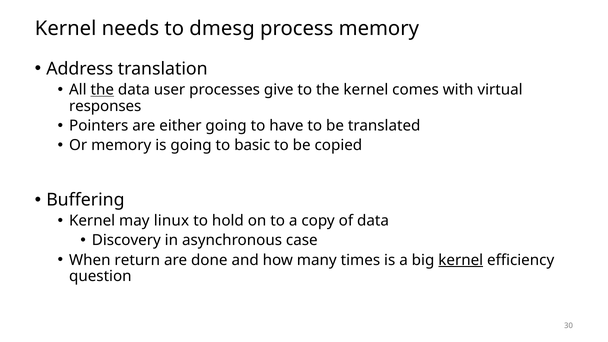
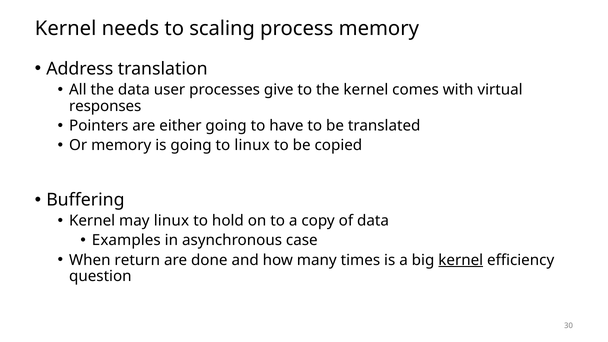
dmesg: dmesg -> scaling
the at (102, 90) underline: present -> none
to basic: basic -> linux
Discovery: Discovery -> Examples
